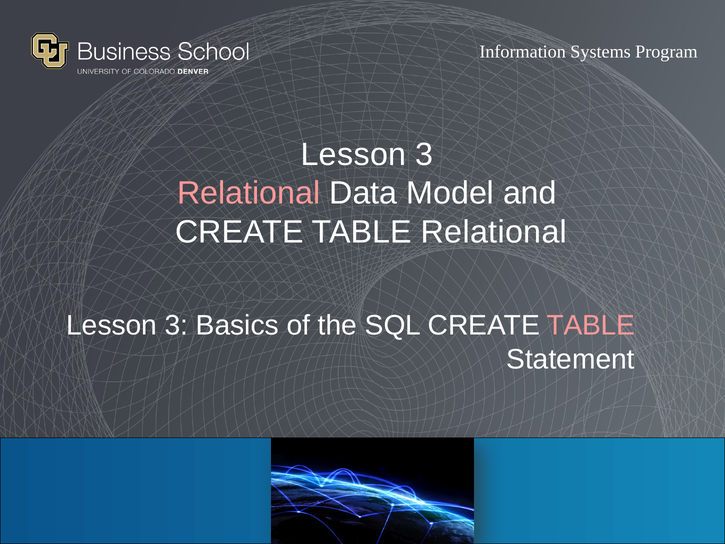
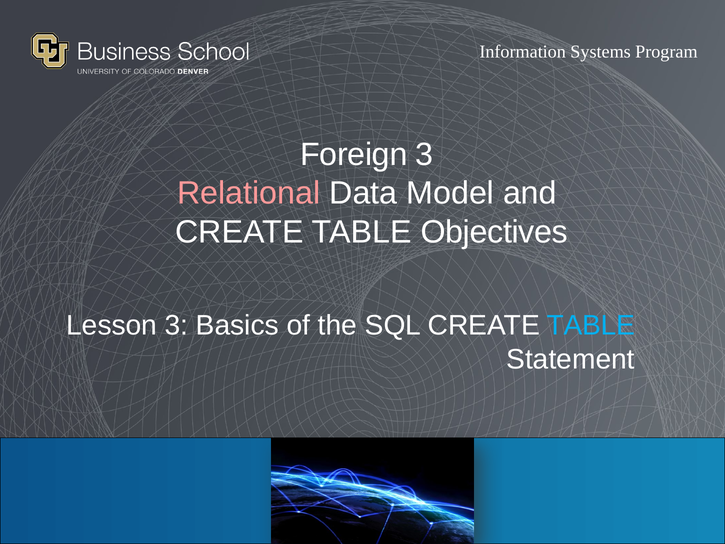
Lesson at (353, 155): Lesson -> Foreign
TABLE Relational: Relational -> Objectives
TABLE at (591, 325) colour: pink -> light blue
